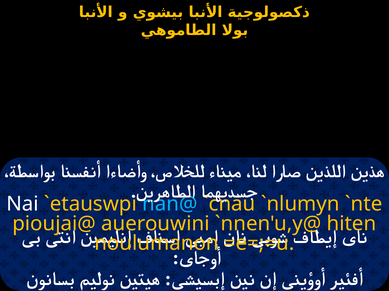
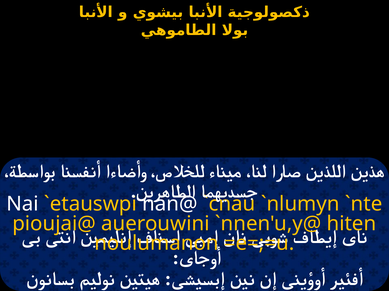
nan@ colour: light blue -> white
